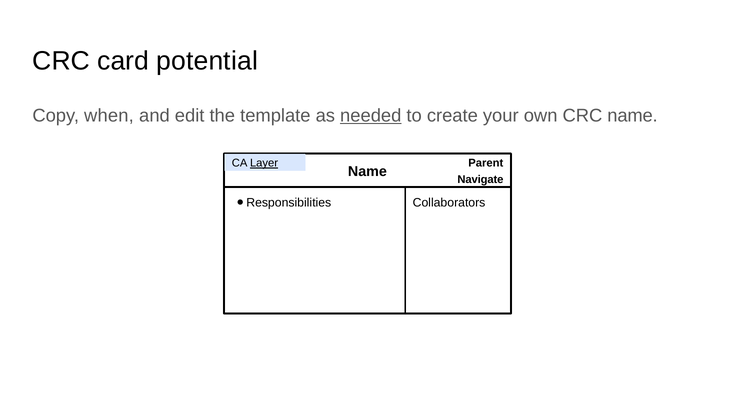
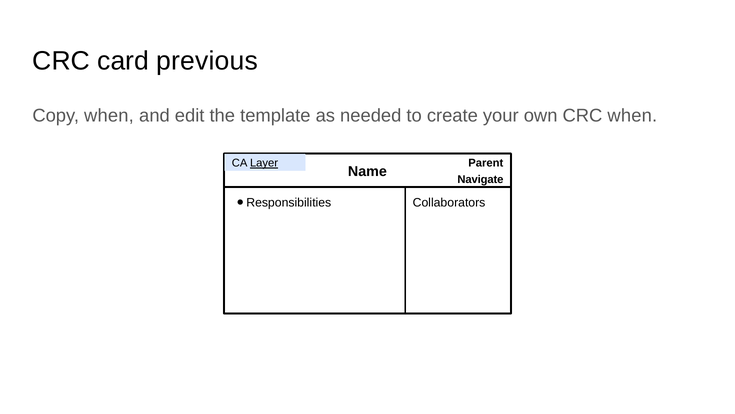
potential: potential -> previous
needed underline: present -> none
CRC name: name -> when
